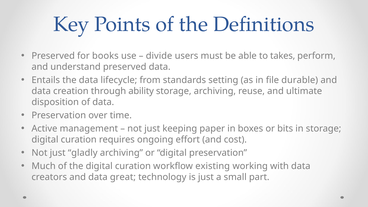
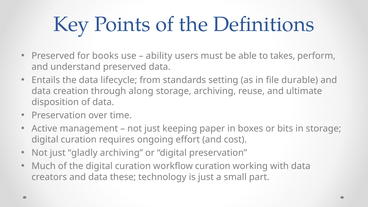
divide: divide -> ability
ability: ability -> along
workflow existing: existing -> curation
great: great -> these
